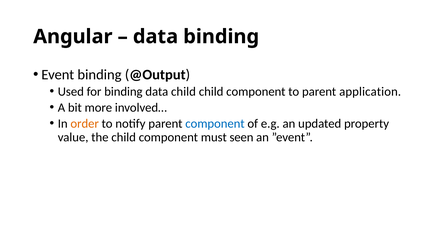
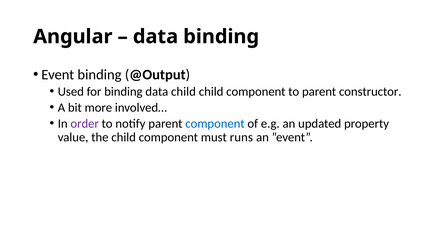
application: application -> constructor
order colour: orange -> purple
seen: seen -> runs
